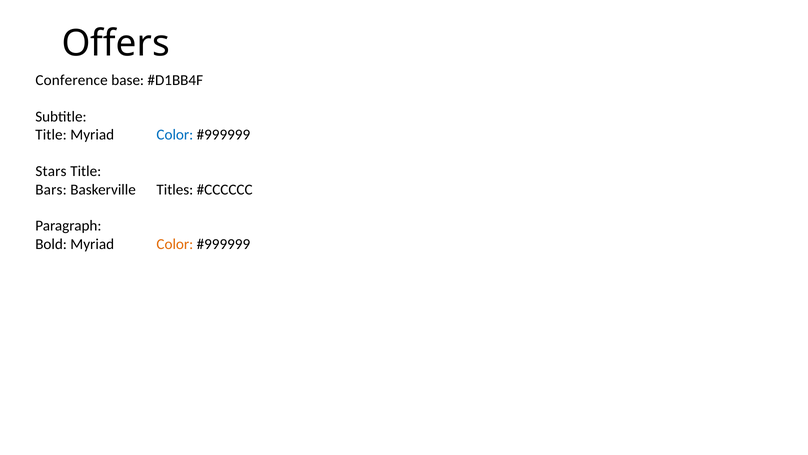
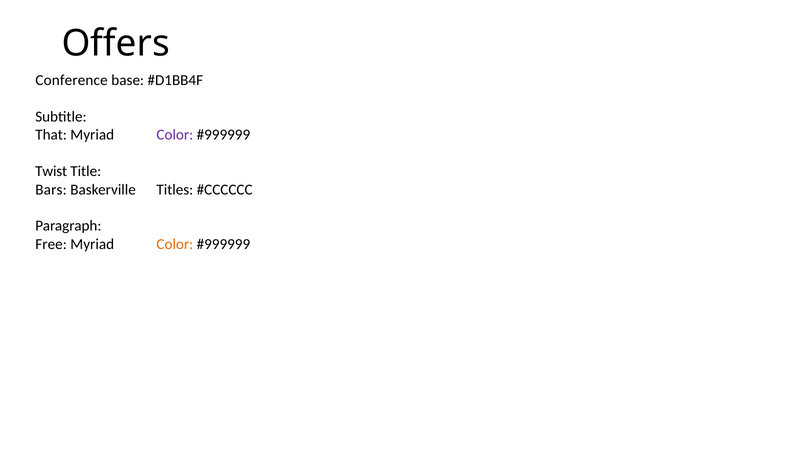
Title at (51, 135): Title -> That
Color at (175, 135) colour: blue -> purple
Stars: Stars -> Twist
Bold: Bold -> Free
